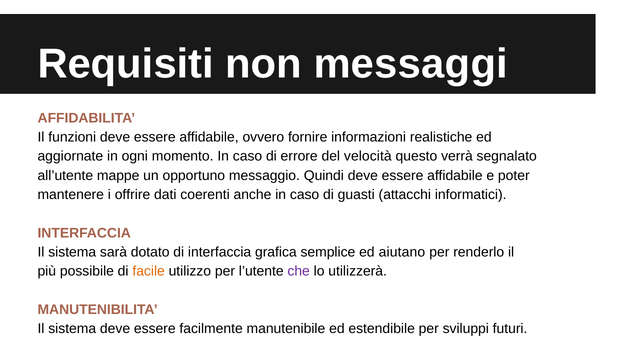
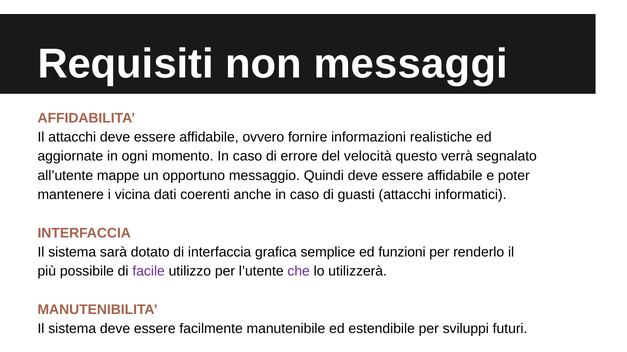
Il funzioni: funzioni -> attacchi
offrire: offrire -> vicina
aiutano: aiutano -> funzioni
facile colour: orange -> purple
